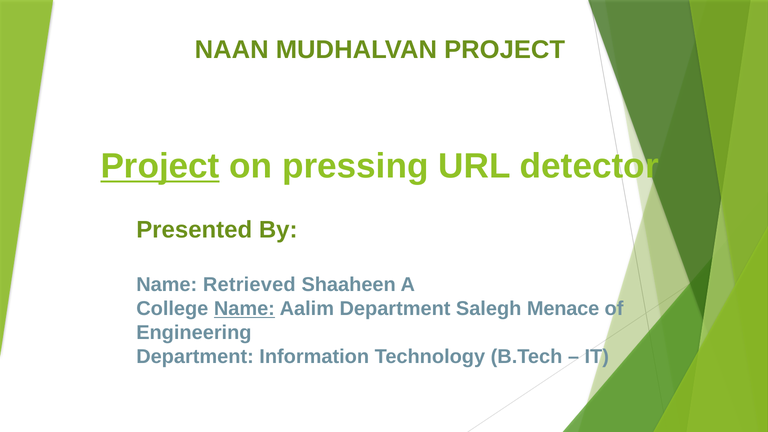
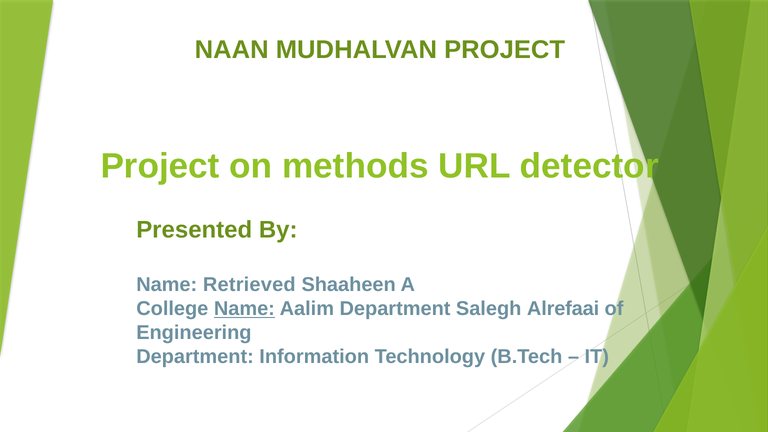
Project at (160, 166) underline: present -> none
pressing: pressing -> methods
Menace: Menace -> Alrefaai
